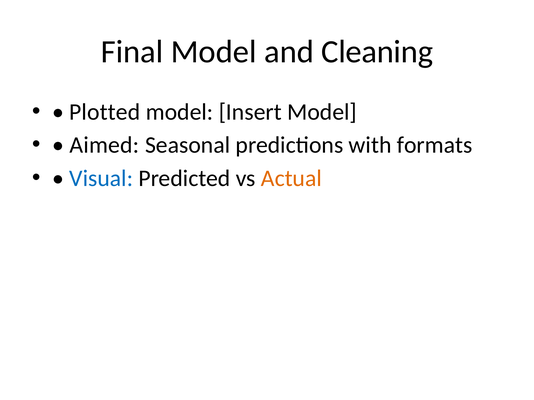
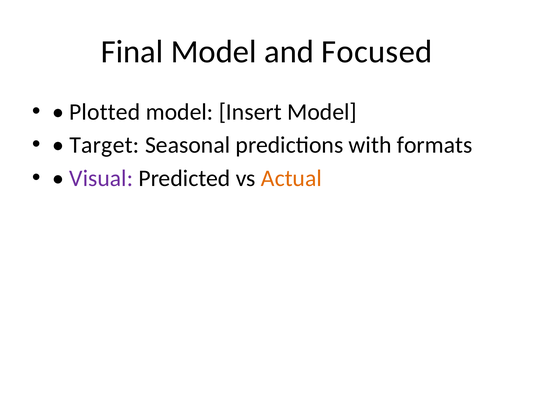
Cleaning: Cleaning -> Focused
Aimed: Aimed -> Target
Visual colour: blue -> purple
